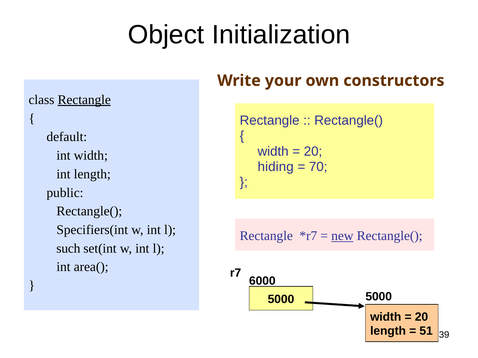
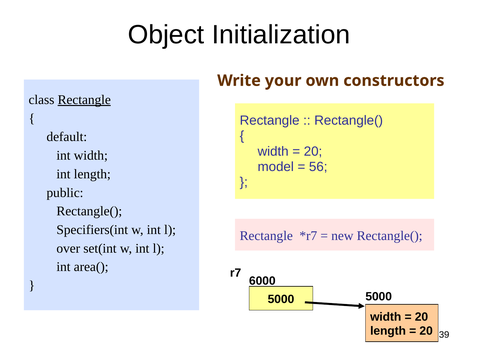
hiding: hiding -> model
70: 70 -> 56
new underline: present -> none
such: such -> over
51 at (426, 332): 51 -> 20
